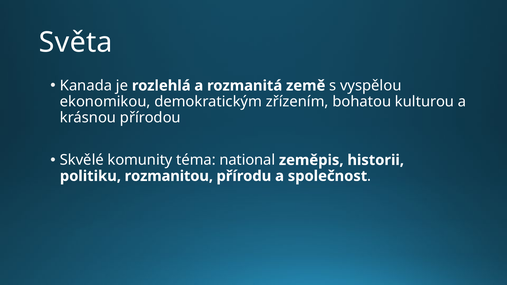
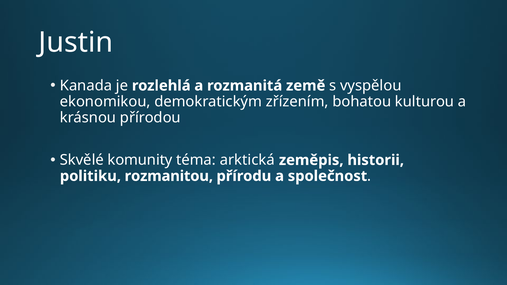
Světa: Světa -> Justin
national: national -> arktická
